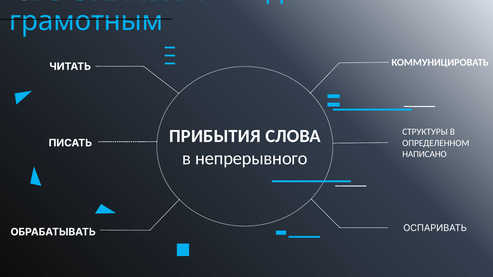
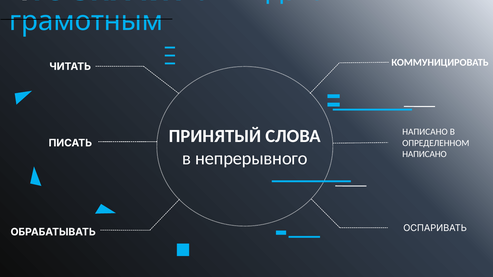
СТРУКТУРЫ at (425, 132): СТРУКТУРЫ -> НАПИСАНО
ПРИБЫТИЯ: ПРИБЫТИЯ -> ПРИНЯТЫЙ
